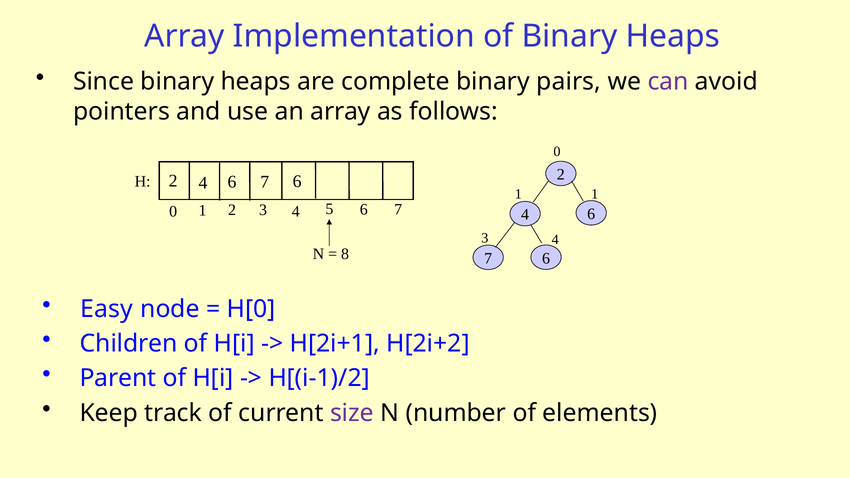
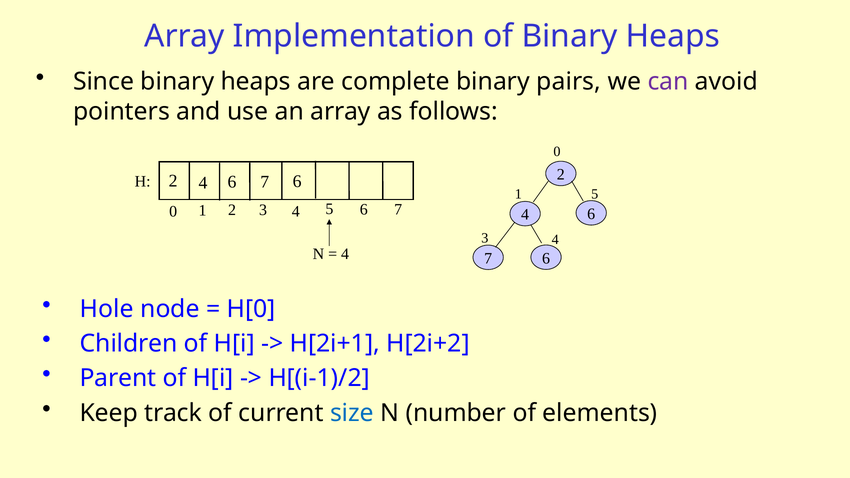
1 1: 1 -> 5
8 at (345, 254): 8 -> 4
Easy: Easy -> Hole
size colour: purple -> blue
